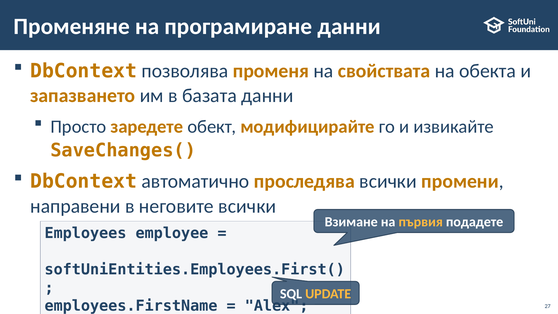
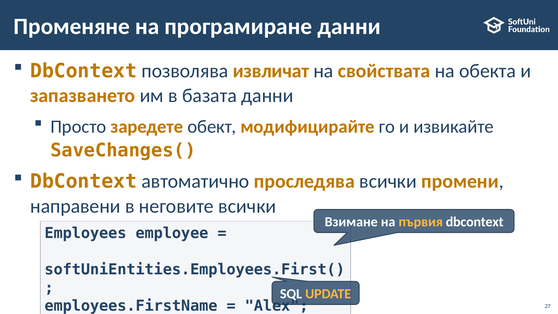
променя: променя -> извличат
първия подадете: подадете -> dbcontext
